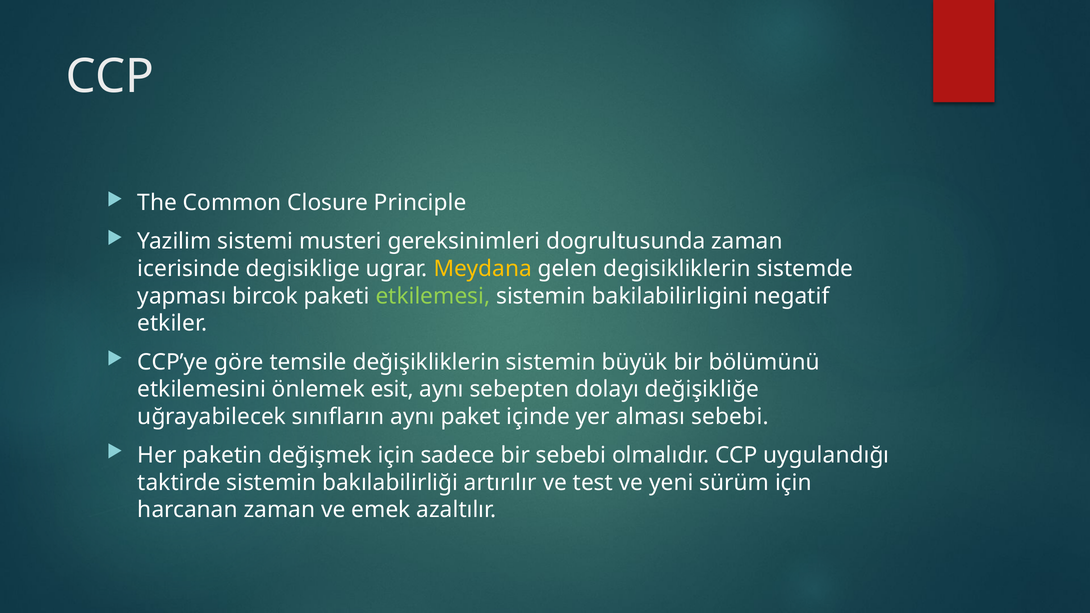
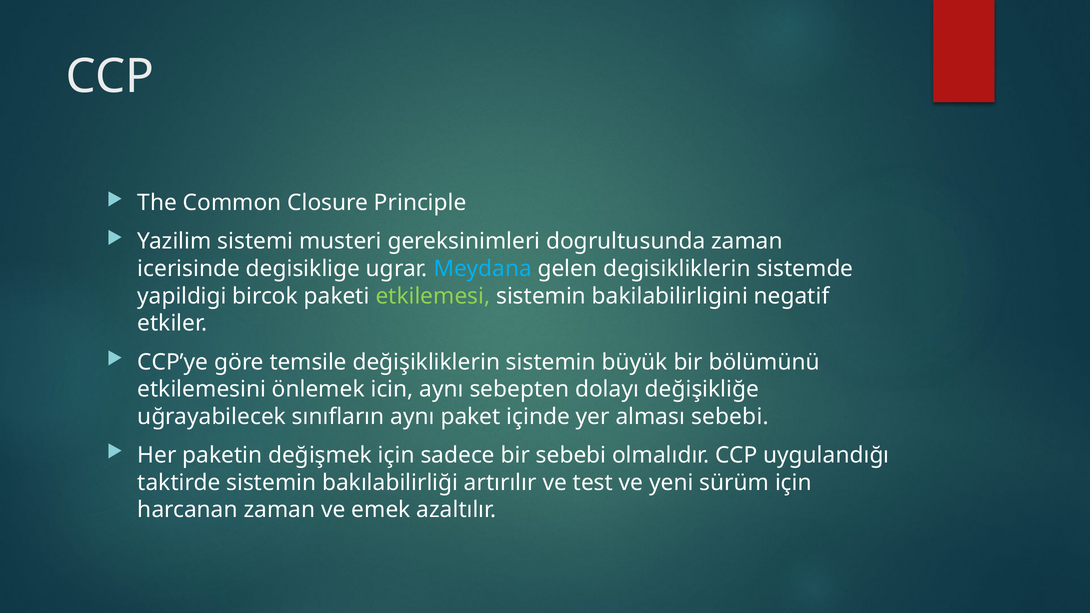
Meydana colour: yellow -> light blue
yapması: yapması -> yapildigi
esit: esit -> icin
